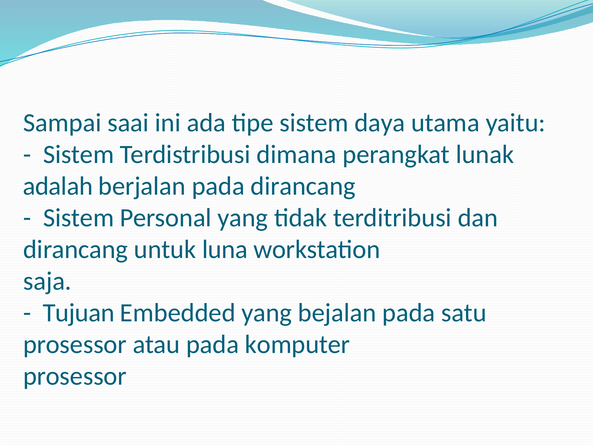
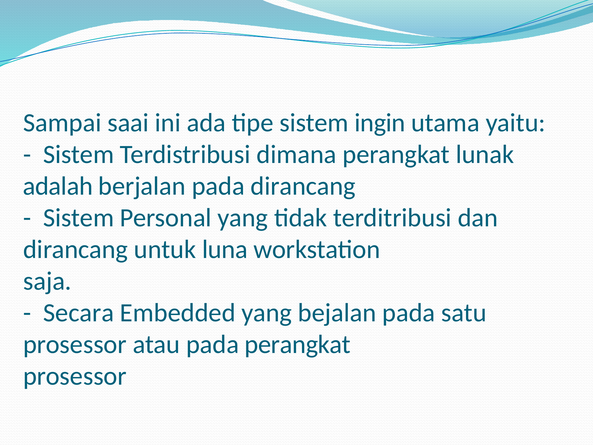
daya: daya -> ingin
Tujuan: Tujuan -> Secara
pada komputer: komputer -> perangkat
